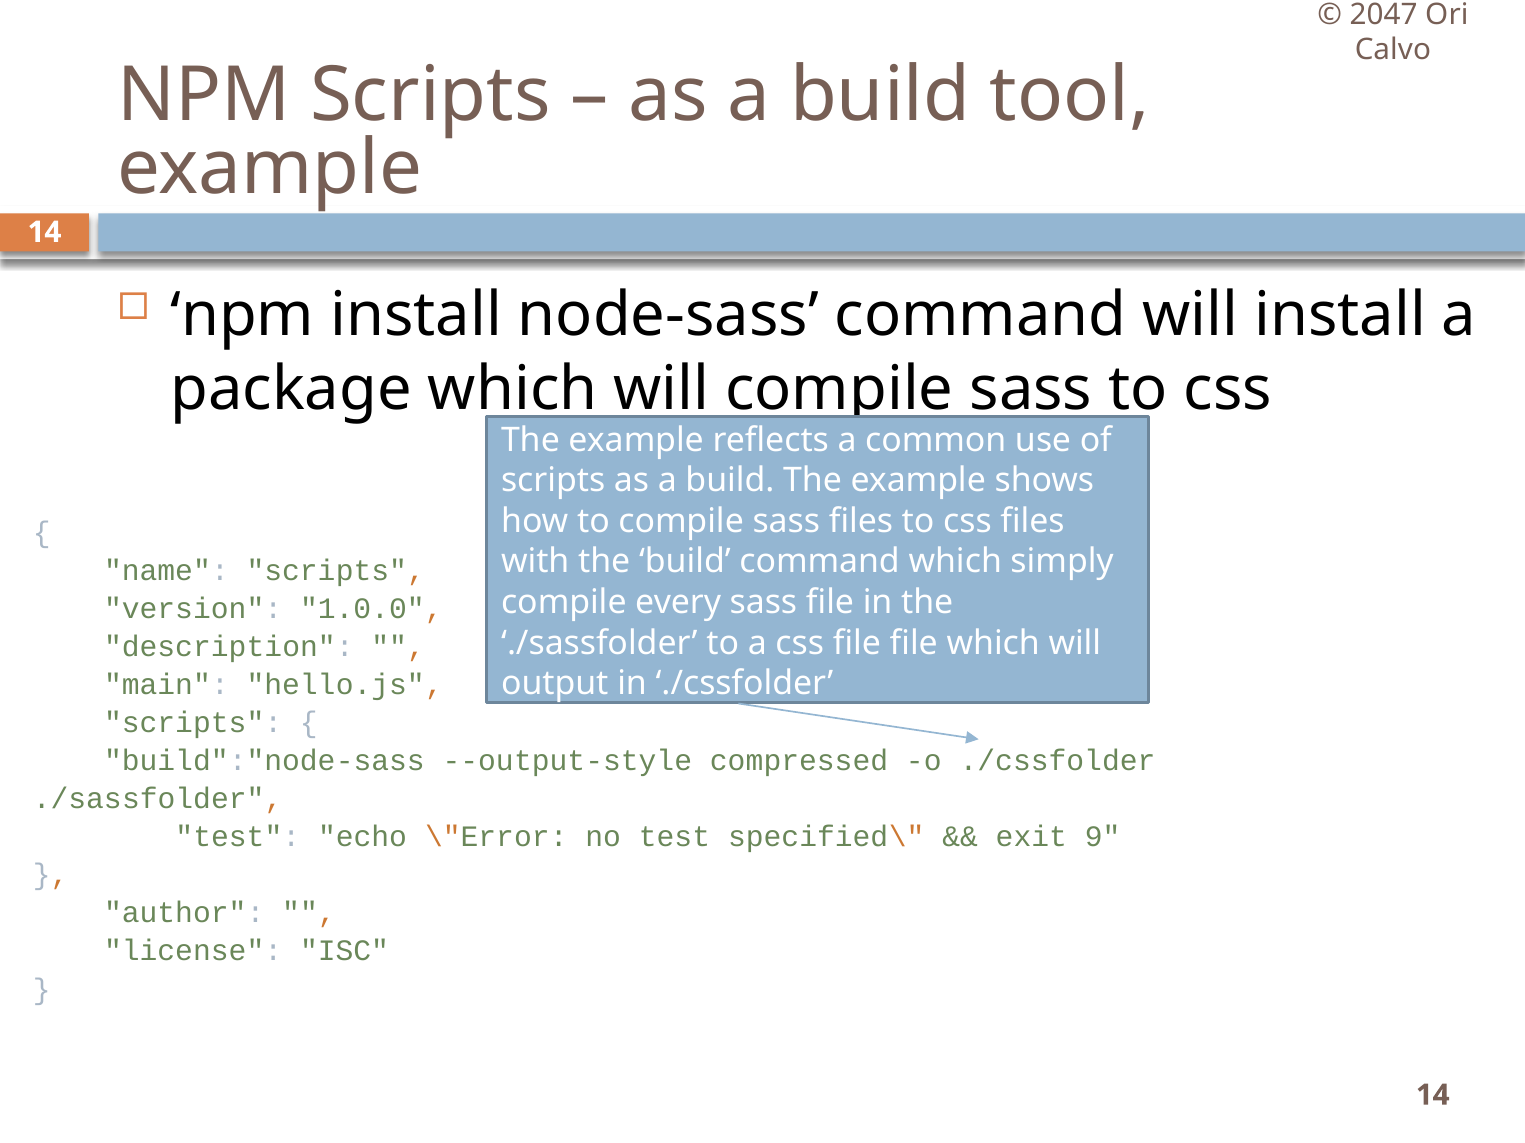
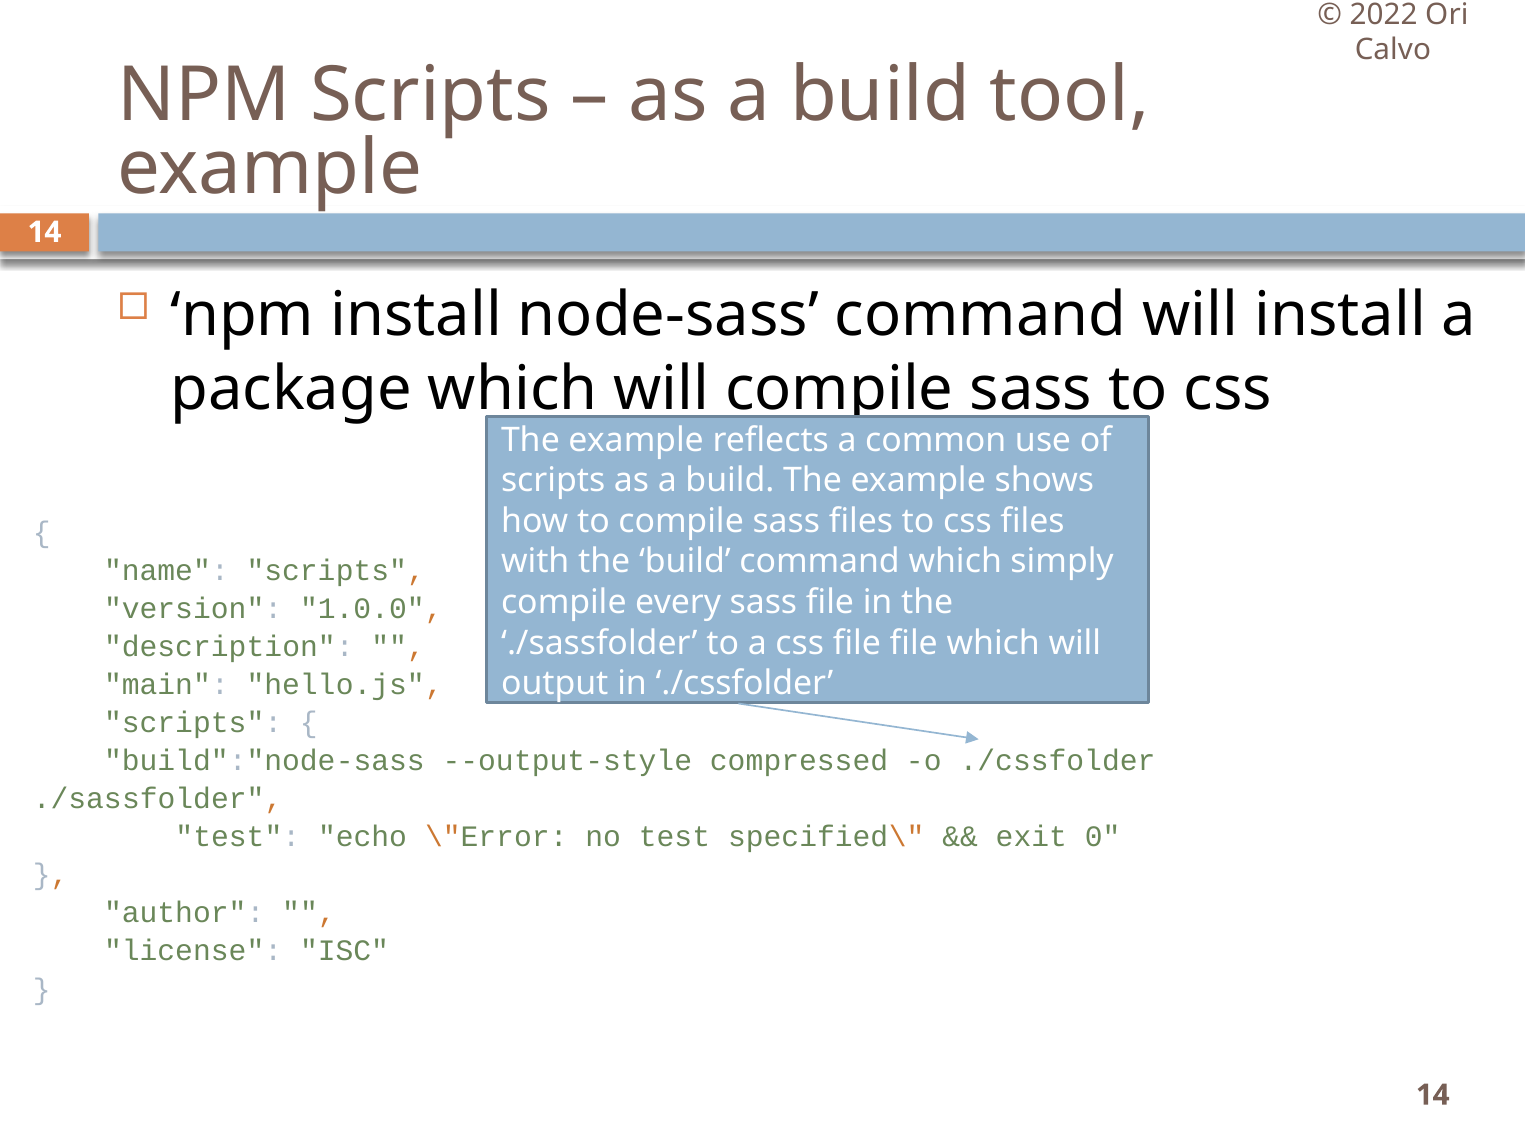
2047: 2047 -> 2022
9: 9 -> 0
